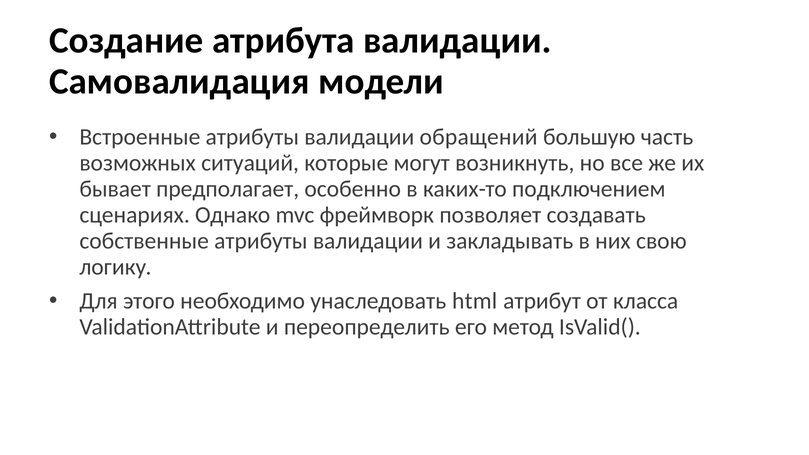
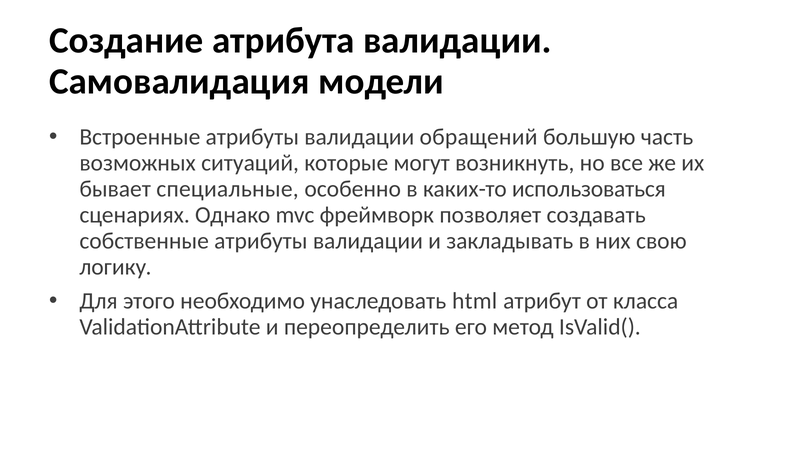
предполагает: предполагает -> специальные
подключением: подключением -> использоваться
